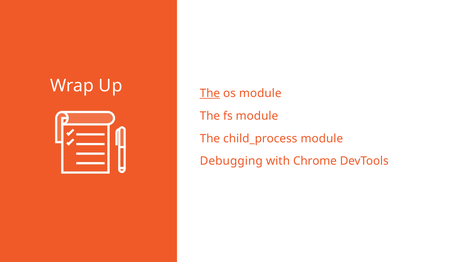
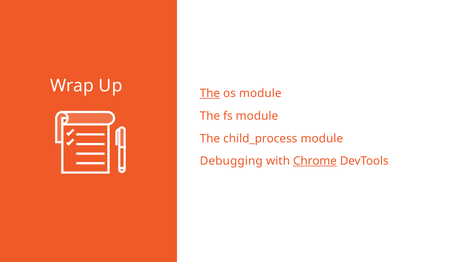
Chrome underline: none -> present
